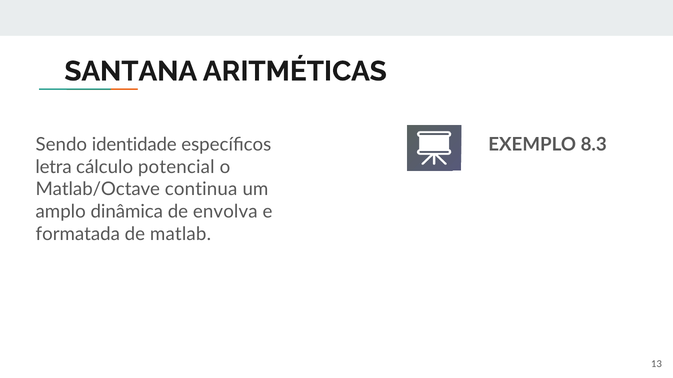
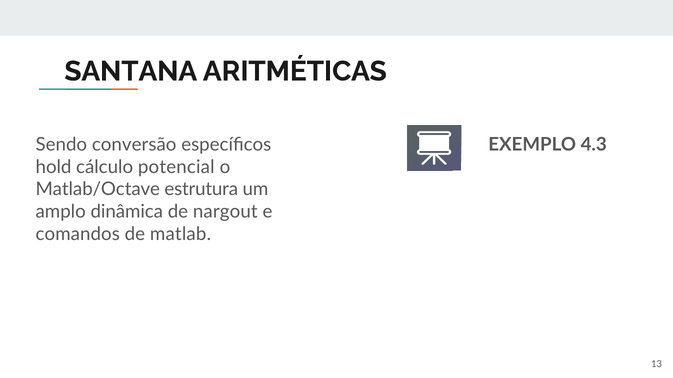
identidade: identidade -> conversão
8.3: 8.3 -> 4.3
letra: letra -> hold
continua: continua -> estrutura
envolva: envolva -> nargout
formatada: formatada -> comandos
